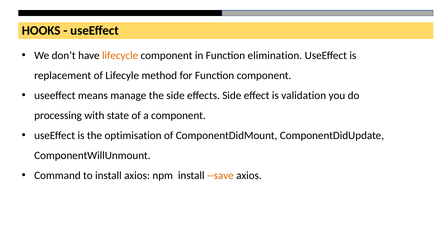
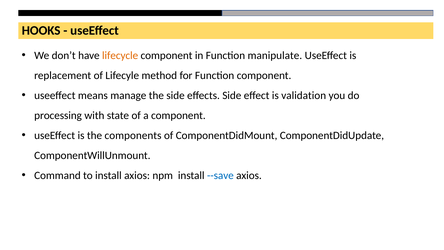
elimination: elimination -> manipulate
optimisation: optimisation -> components
--save colour: orange -> blue
